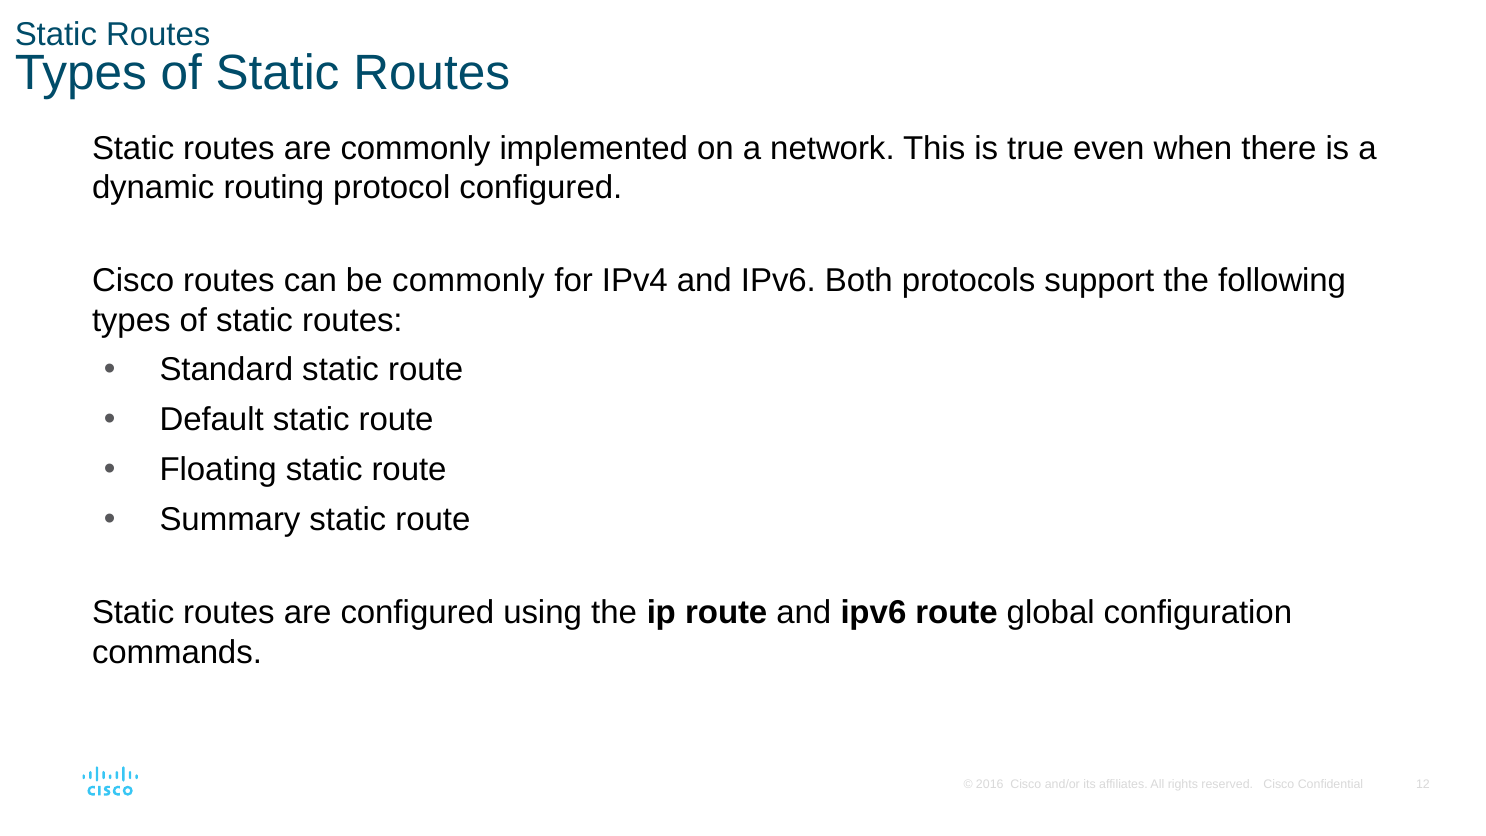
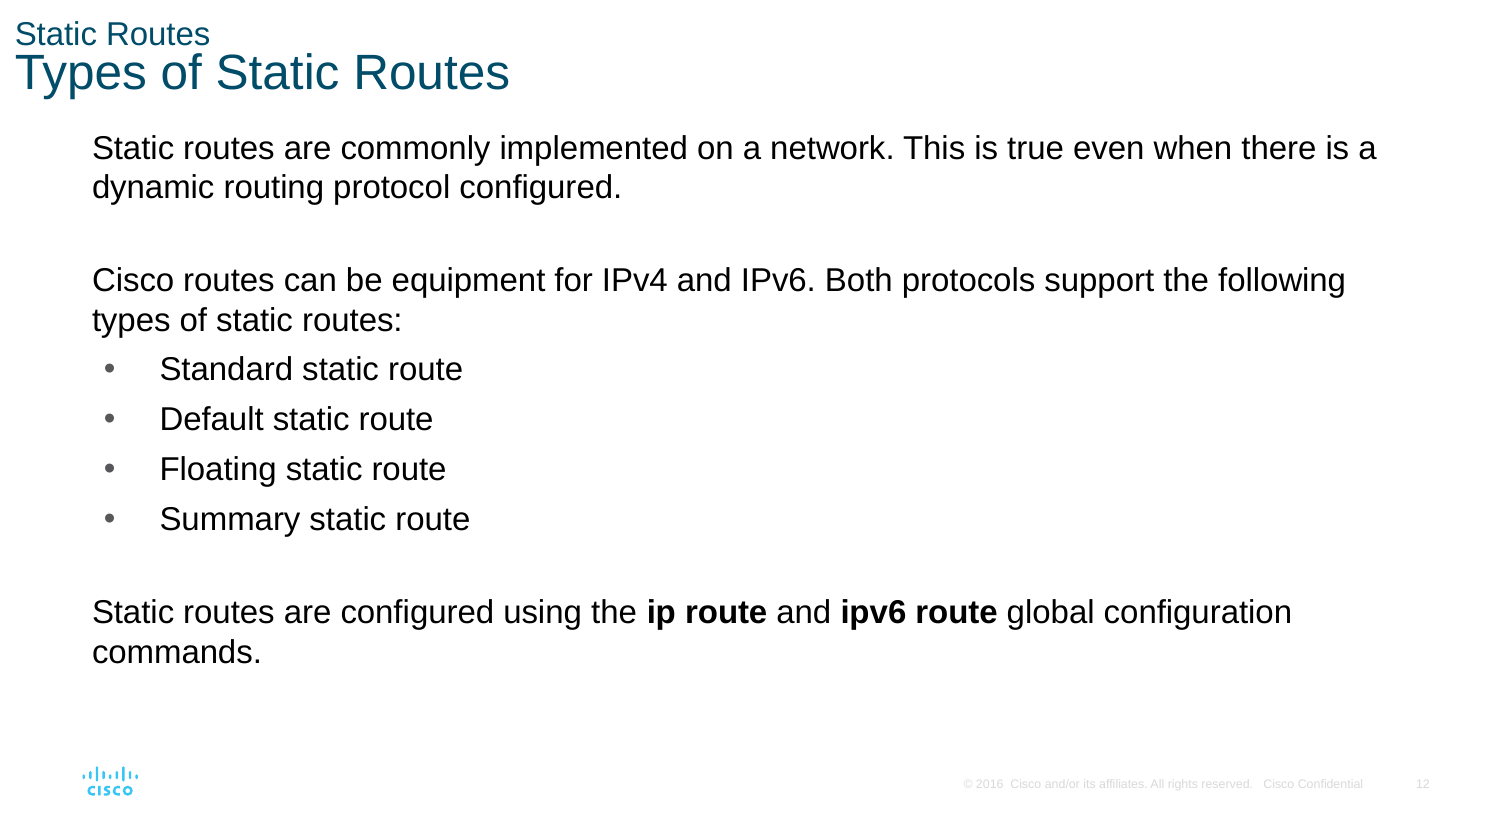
be commonly: commonly -> equipment
